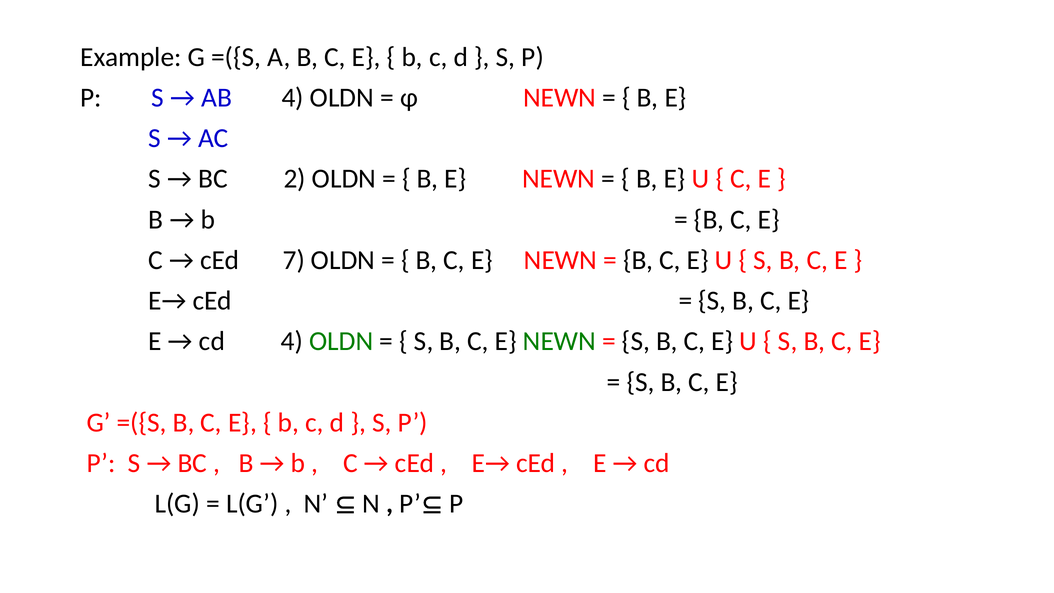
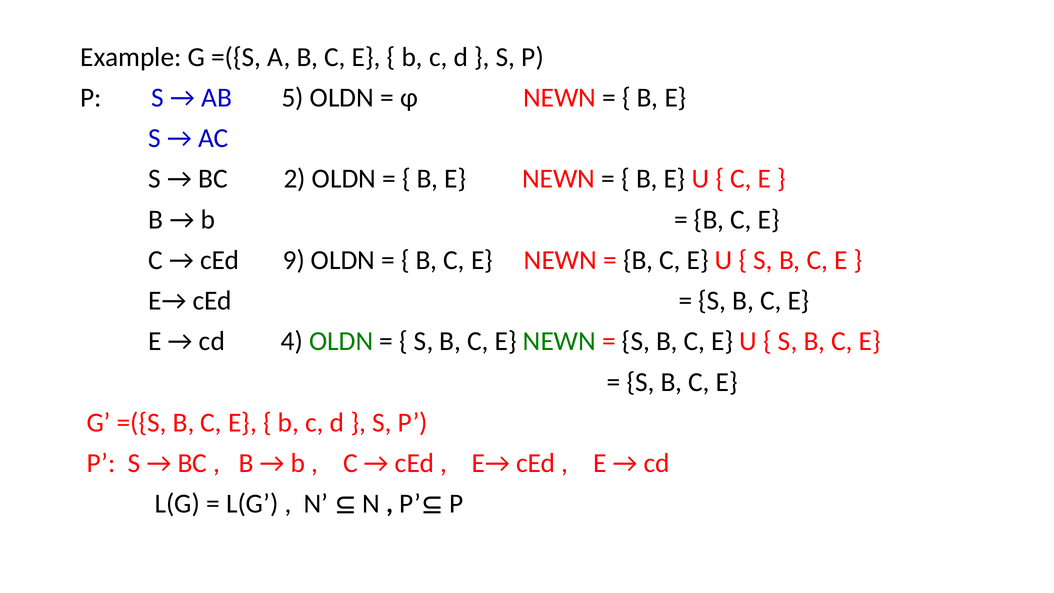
AB 4: 4 -> 5
7: 7 -> 9
